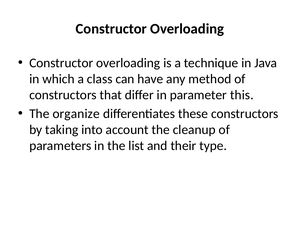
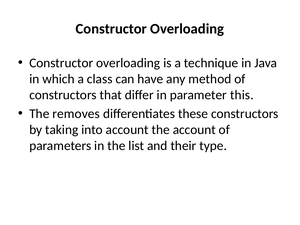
organize: organize -> removes
the cleanup: cleanup -> account
